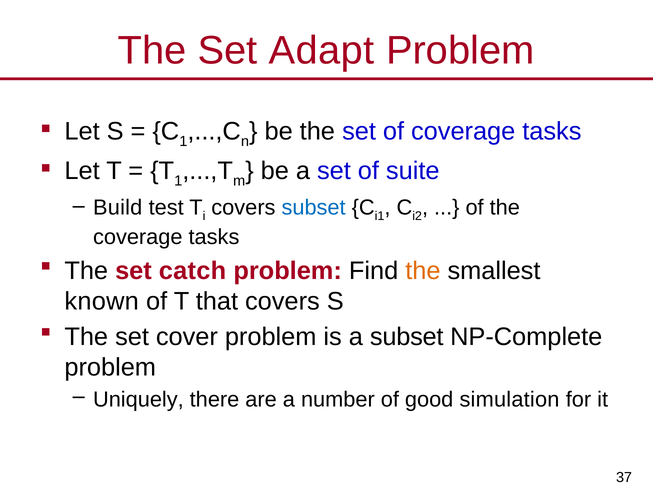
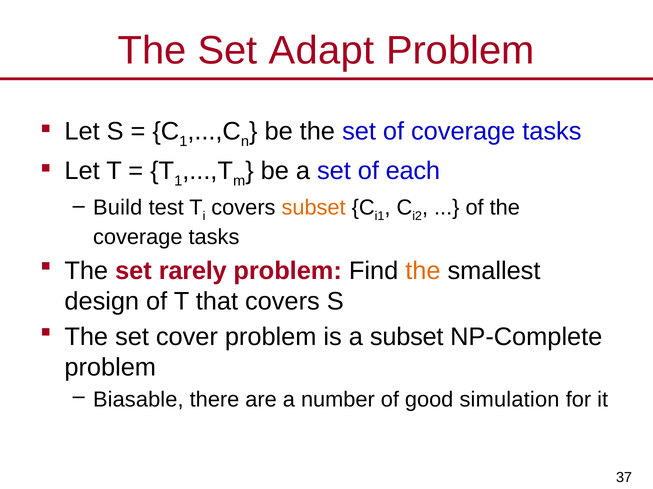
suite: suite -> each
subset at (314, 208) colour: blue -> orange
catch: catch -> rarely
known: known -> design
Uniquely: Uniquely -> Biasable
